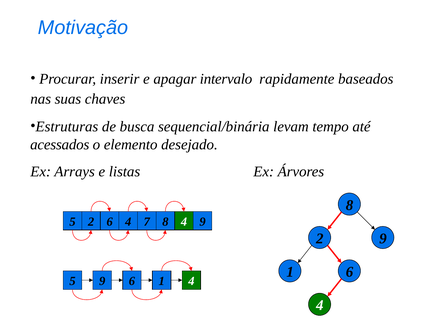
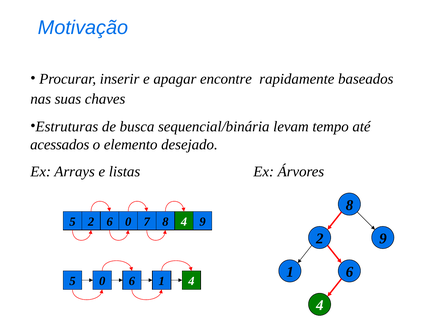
intervalo: intervalo -> encontre
5 2 6 4: 4 -> 0
5 9: 9 -> 0
